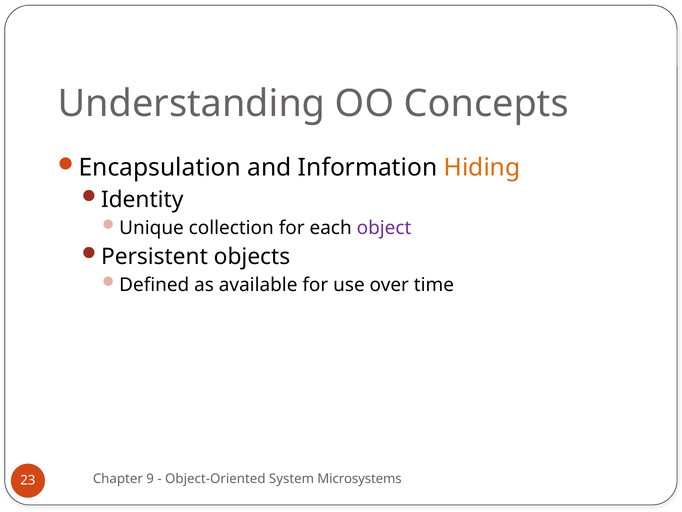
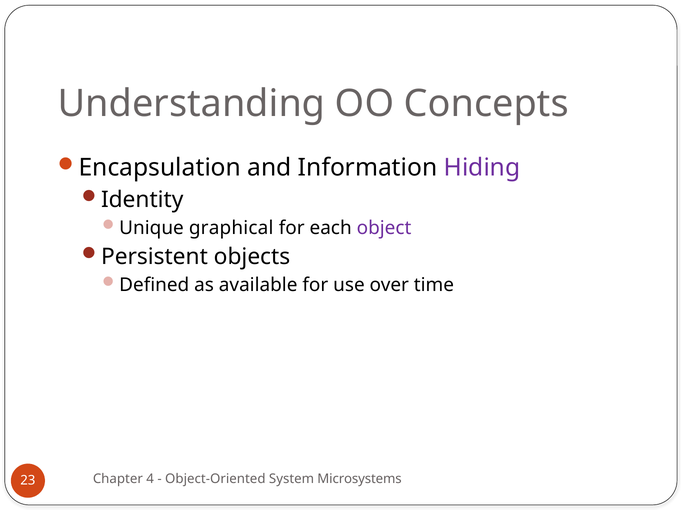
Hiding colour: orange -> purple
collection: collection -> graphical
9: 9 -> 4
